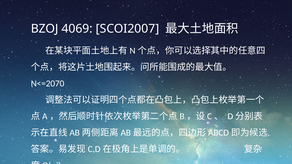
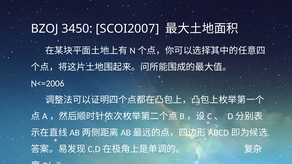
4069: 4069 -> 3450
N<=2070: N<=2070 -> N<=2006
